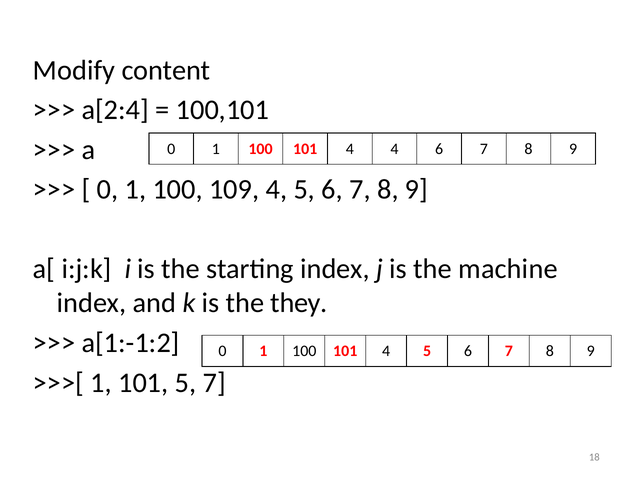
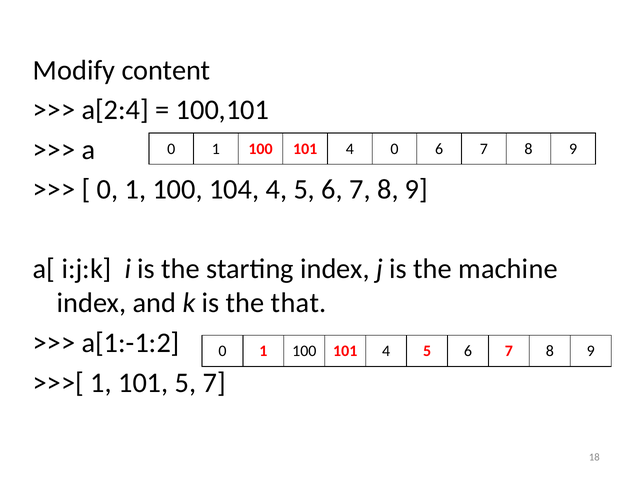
4 4: 4 -> 0
109: 109 -> 104
they: they -> that
